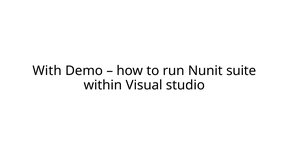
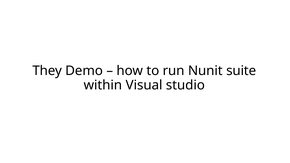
With: With -> They
